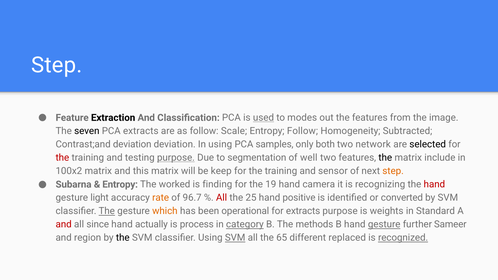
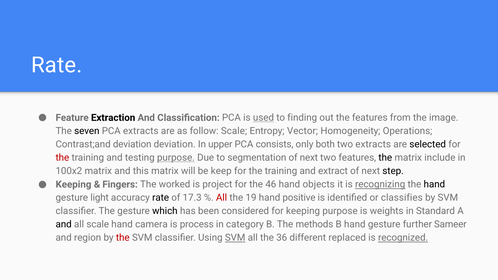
Step at (57, 65): Step -> Rate
modes: modes -> finding
Entropy Follow: Follow -> Vector
Subtracted: Subtracted -> Operations
In using: using -> upper
samples: samples -> consists
two network: network -> extracts
well at (309, 158): well -> next
sensor: sensor -> extract
step at (393, 171) colour: orange -> black
Subarna at (74, 184): Subarna -> Keeping
Entropy at (120, 184): Entropy -> Fingers
finding: finding -> project
19: 19 -> 46
camera: camera -> objects
recognizing underline: none -> present
hand at (434, 184) colour: red -> black
rate at (161, 198) colour: orange -> black
96.7: 96.7 -> 17.3
25: 25 -> 19
converted: converted -> classifies
The at (107, 211) underline: present -> none
which colour: orange -> black
operational: operational -> considered
for extracts: extracts -> keeping
and at (64, 225) colour: red -> black
all since: since -> scale
actually: actually -> camera
category underline: present -> none
gesture at (384, 225) underline: present -> none
the at (123, 238) colour: black -> red
65: 65 -> 36
